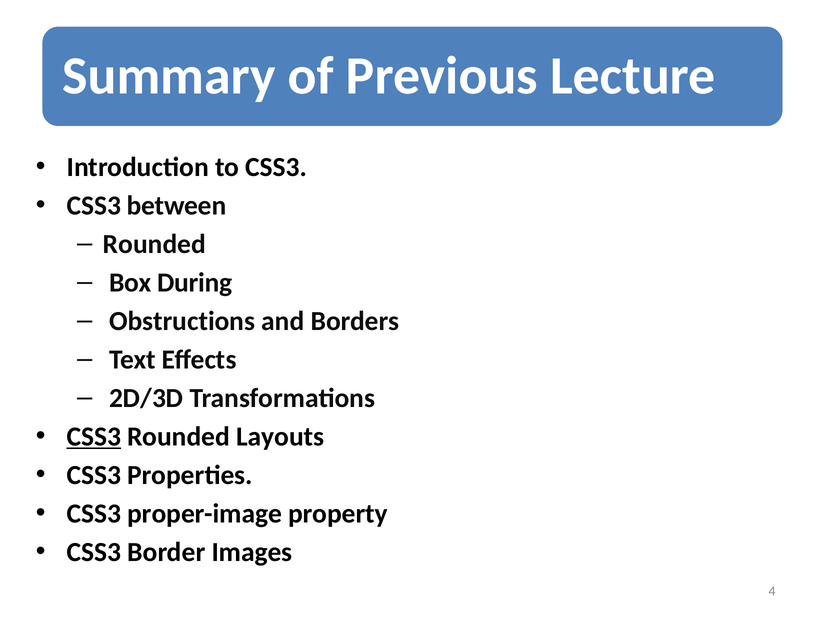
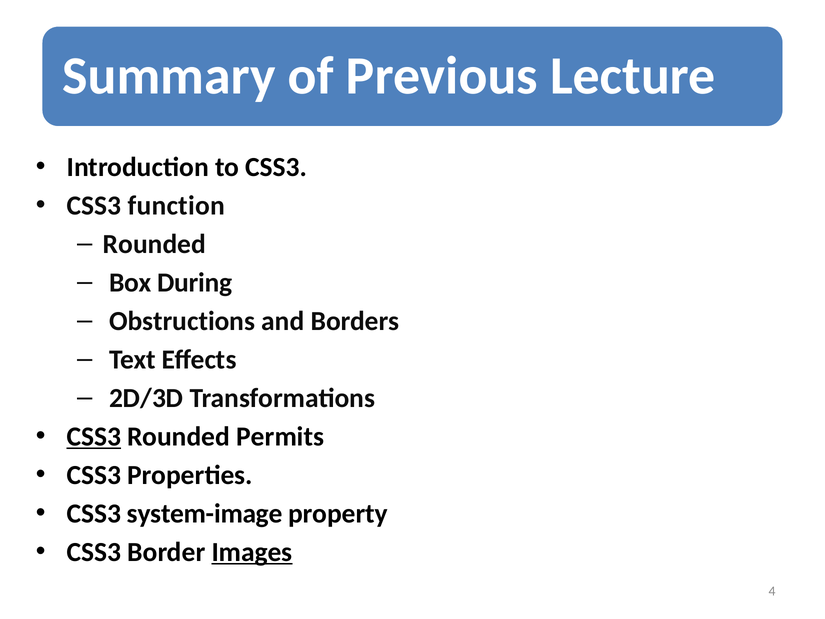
between: between -> function
Layouts: Layouts -> Permits
proper-image: proper-image -> system-image
Images underline: none -> present
